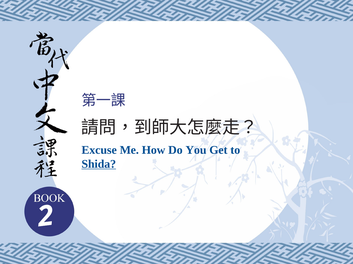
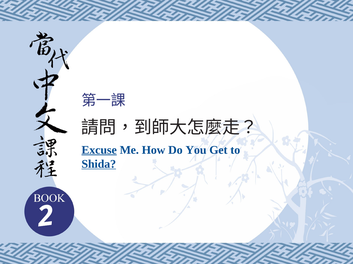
Excuse underline: none -> present
